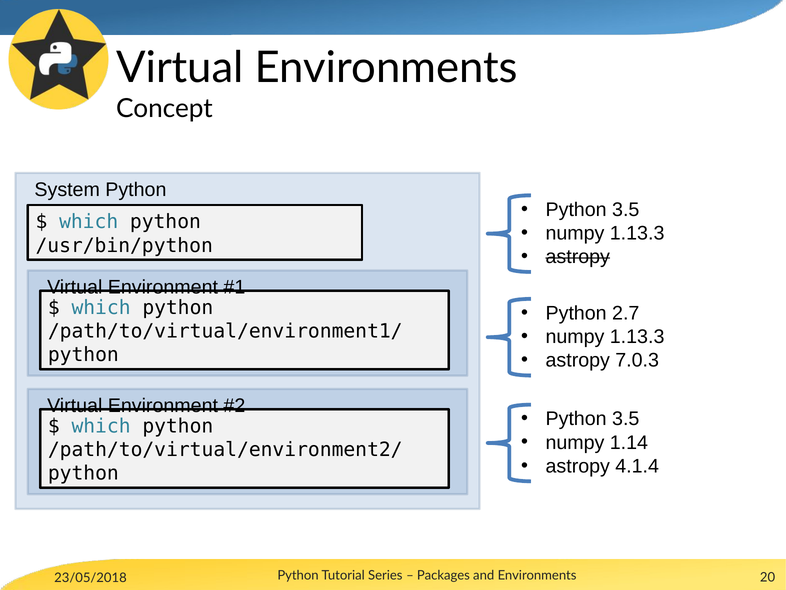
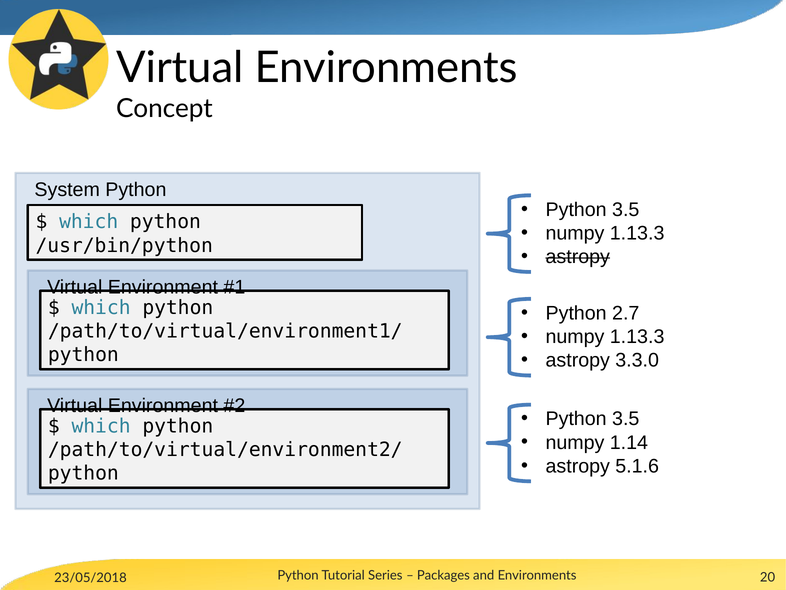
7.0.3: 7.0.3 -> 3.3.0
4.1.4: 4.1.4 -> 5.1.6
